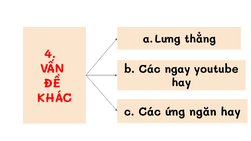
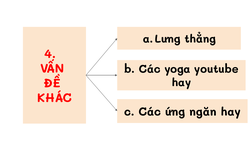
ngay: ngay -> yoga
